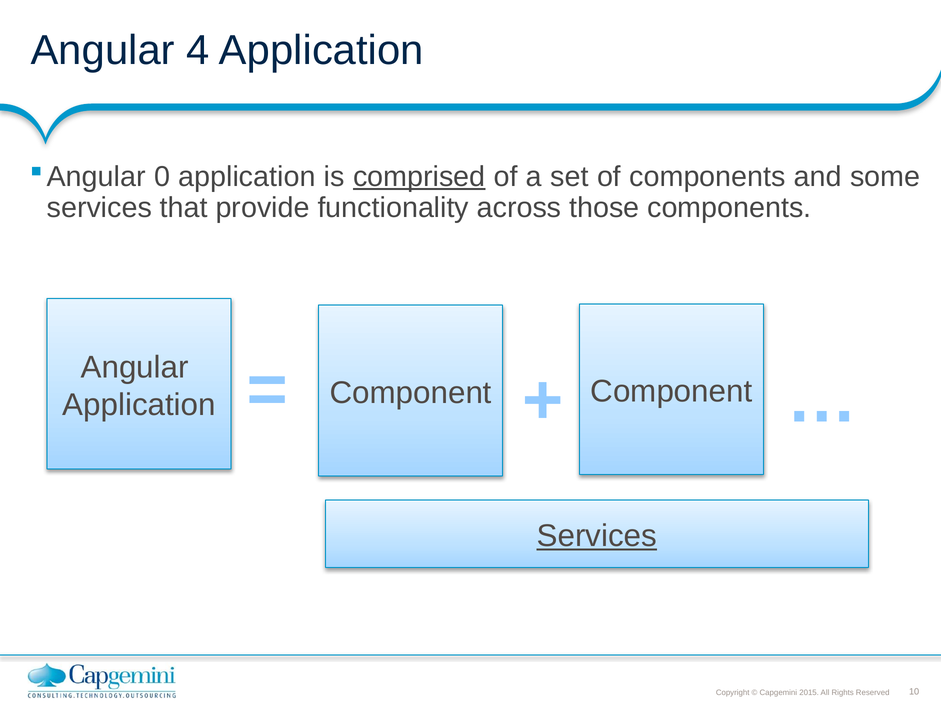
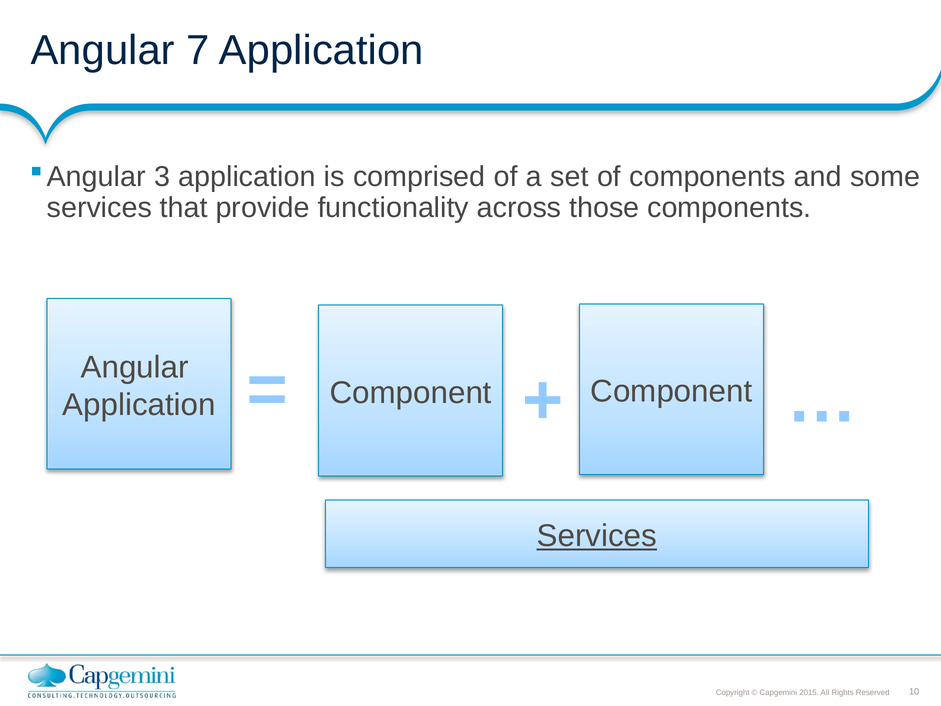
4: 4 -> 7
0: 0 -> 3
comprised underline: present -> none
